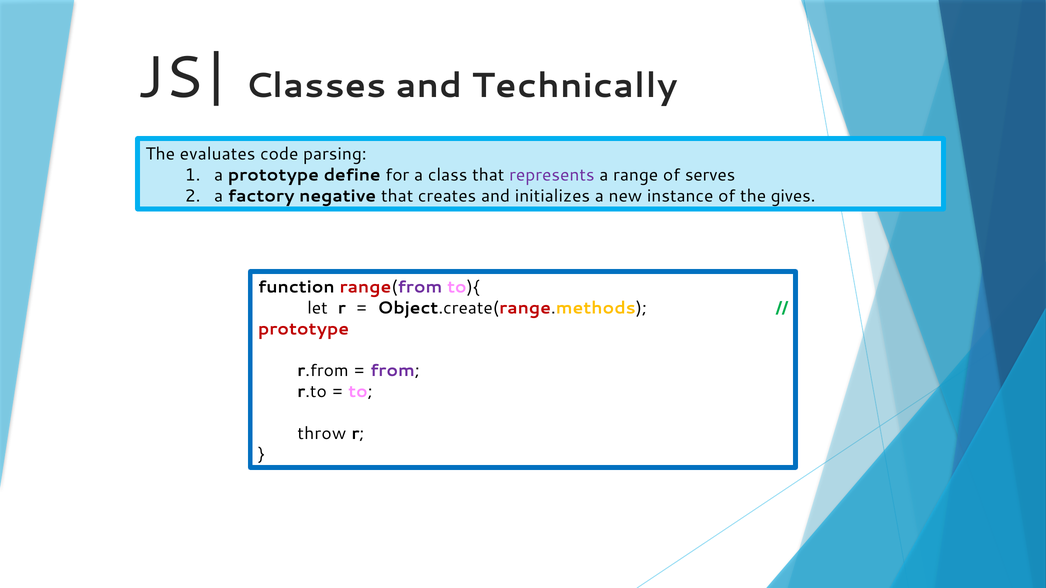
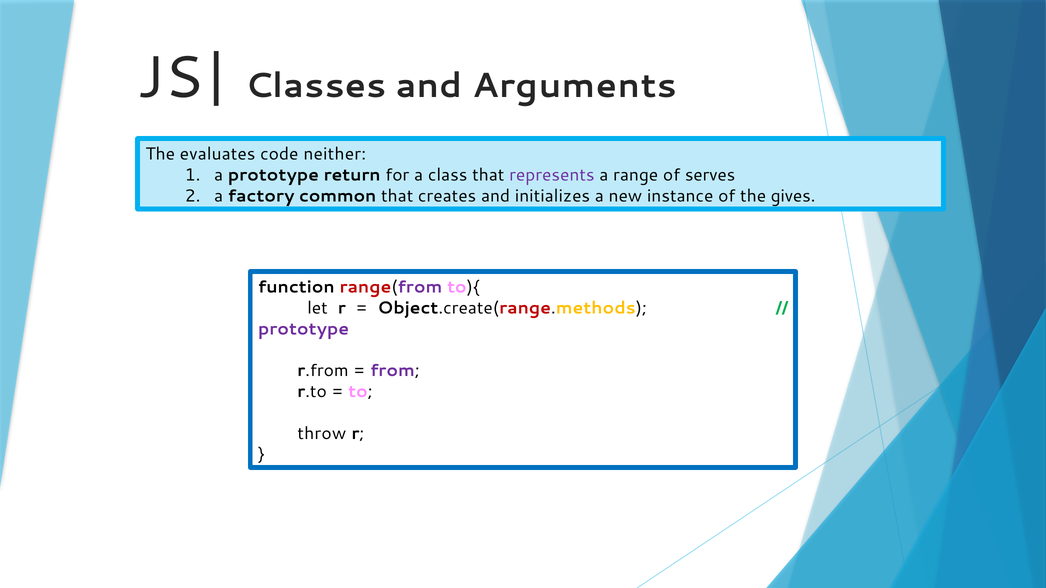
Technically: Technically -> Arguments
parsing: parsing -> neither
define: define -> return
negative: negative -> common
prototype at (304, 329) colour: red -> purple
